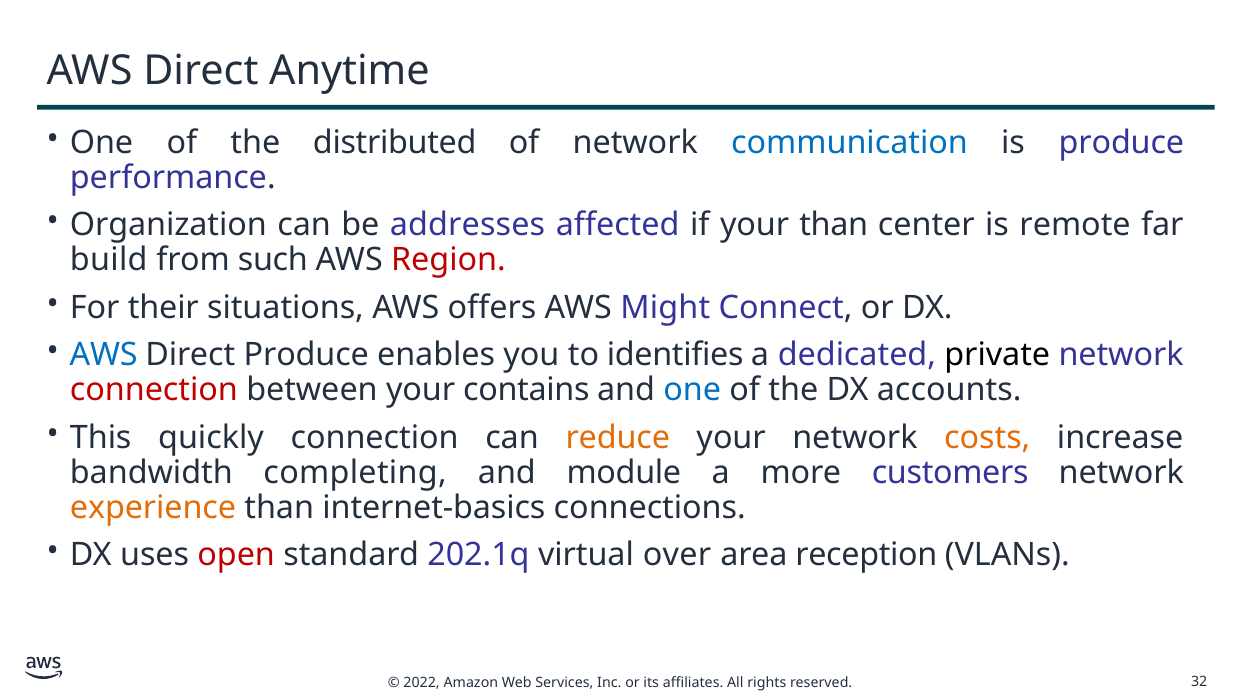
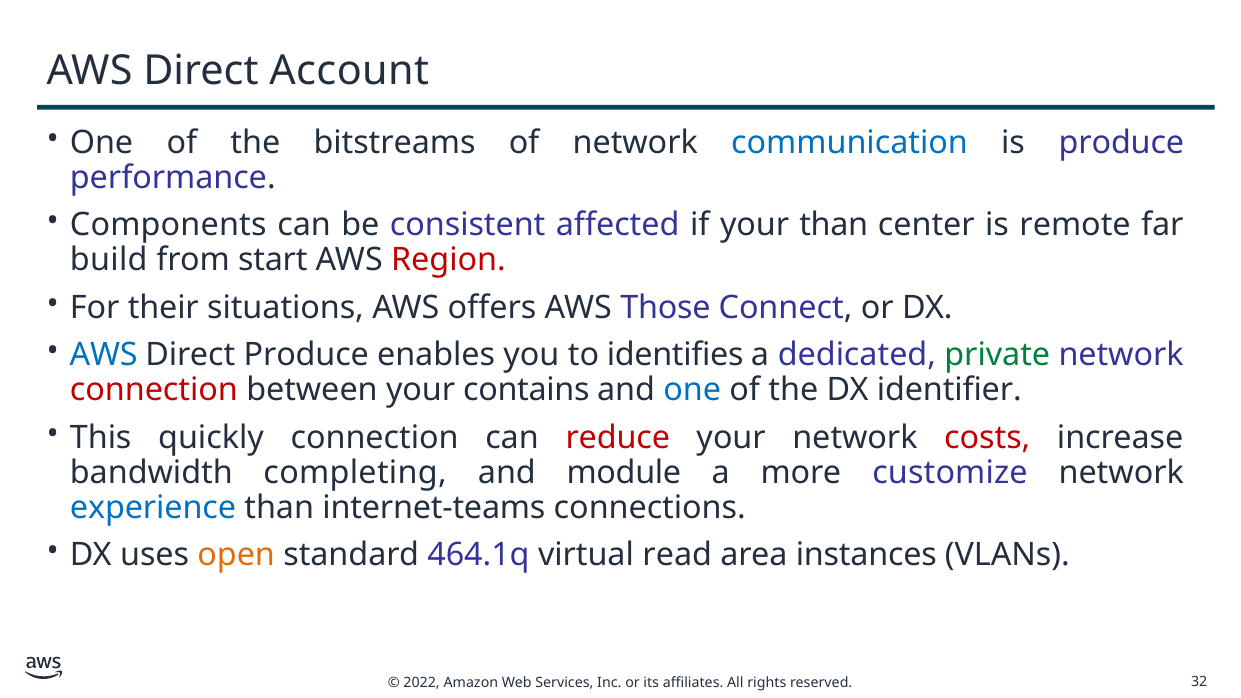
Anytime: Anytime -> Account
distributed: distributed -> bitstreams
Organization: Organization -> Components
addresses: addresses -> consistent
such: such -> start
Might: Might -> Those
private colour: black -> green
accounts: accounts -> identifier
reduce colour: orange -> red
costs colour: orange -> red
customers: customers -> customize
experience colour: orange -> blue
internet-basics: internet-basics -> internet-teams
open colour: red -> orange
202.1q: 202.1q -> 464.1q
over: over -> read
reception: reception -> instances
